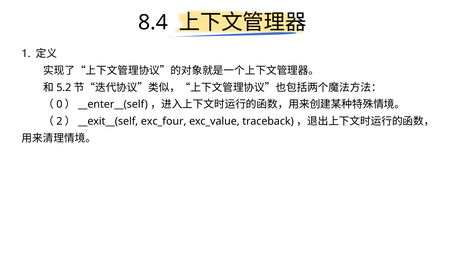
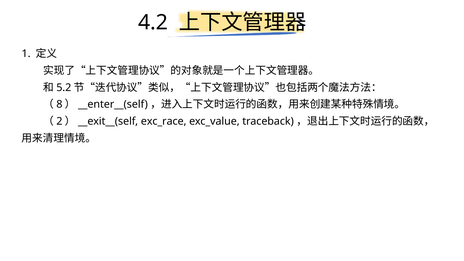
8.4: 8.4 -> 4.2
0: 0 -> 8
exc_four: exc_four -> exc_race
